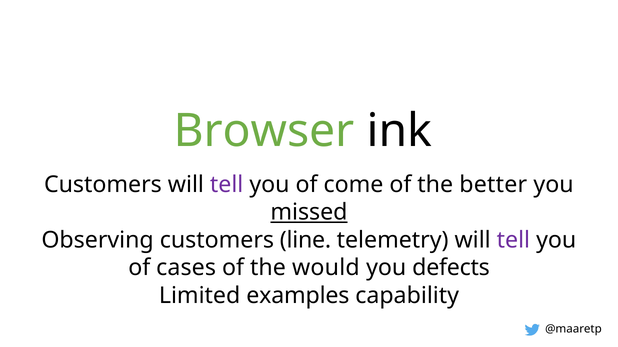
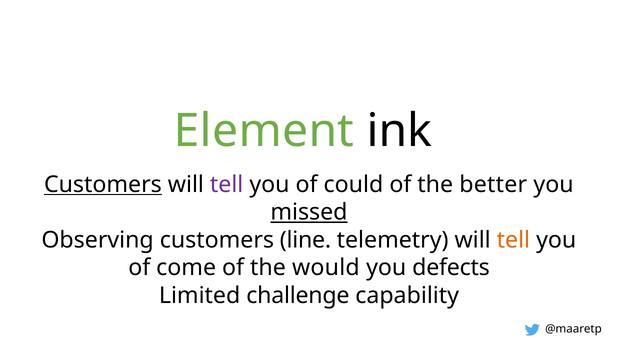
Browser: Browser -> Element
Customers at (103, 185) underline: none -> present
come: come -> could
tell at (513, 240) colour: purple -> orange
cases: cases -> come
examples: examples -> challenge
